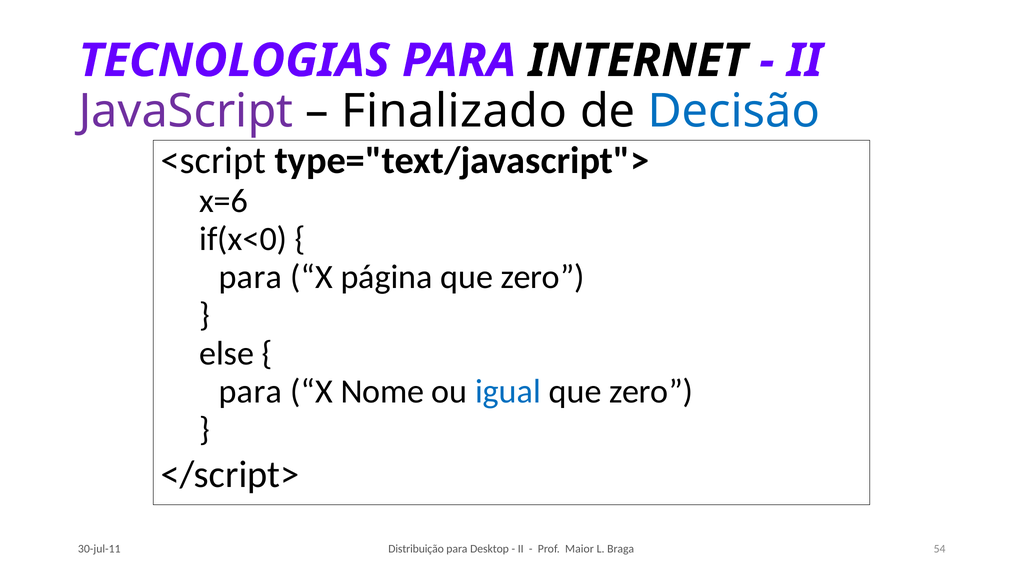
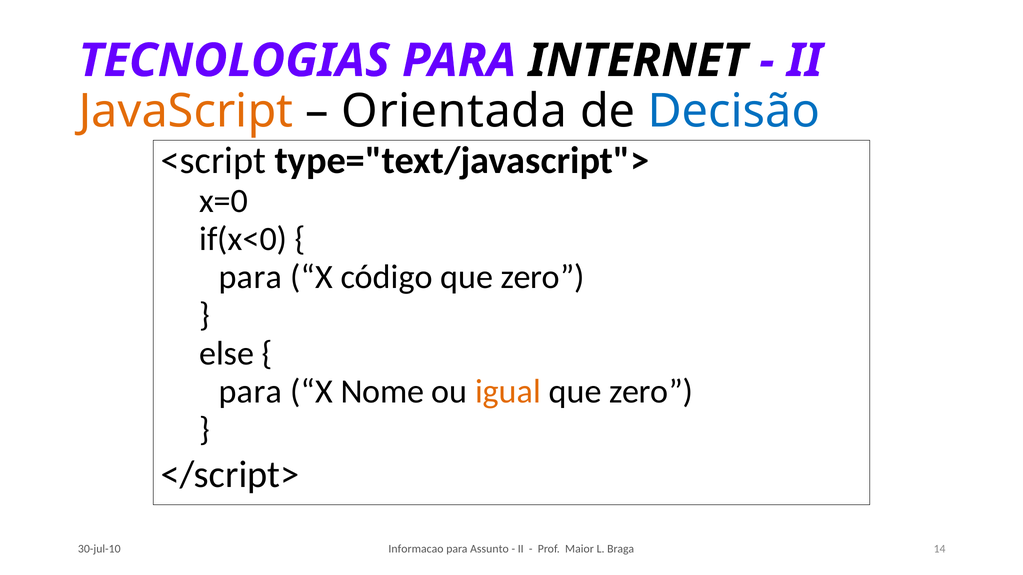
JavaScript colour: purple -> orange
Finalizado: Finalizado -> Orientada
x=6: x=6 -> x=0
página: página -> código
igual colour: blue -> orange
Distribuição: Distribuição -> Informacao
Desktop: Desktop -> Assunto
54: 54 -> 14
30-jul-11: 30-jul-11 -> 30-jul-10
